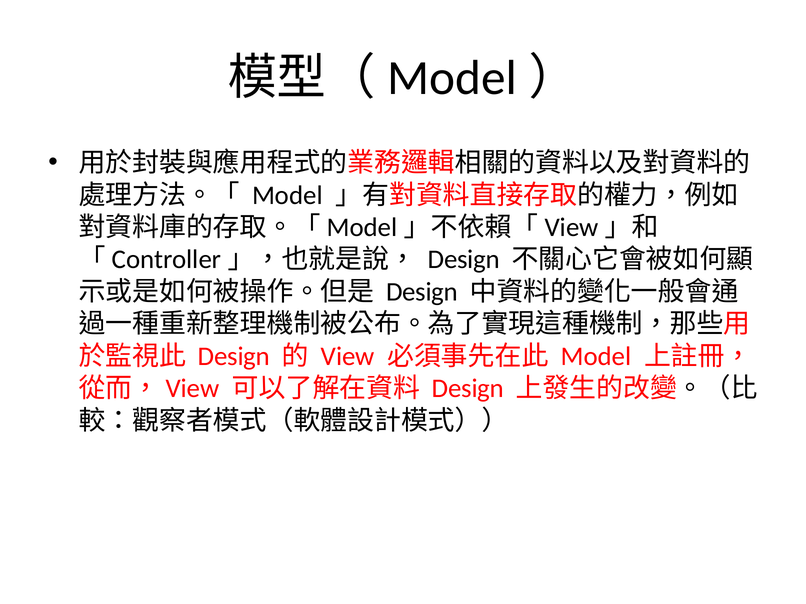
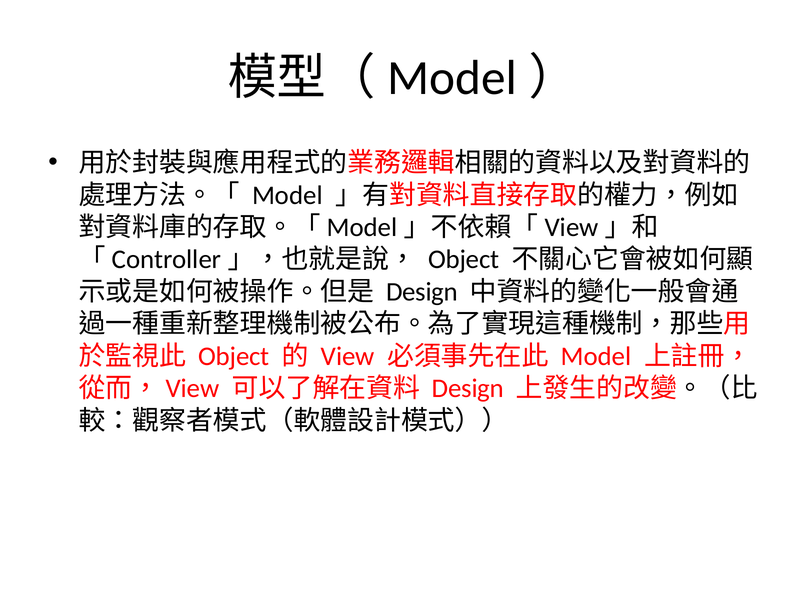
Design at (464, 260): Design -> Object
Design at (234, 357): Design -> Object
